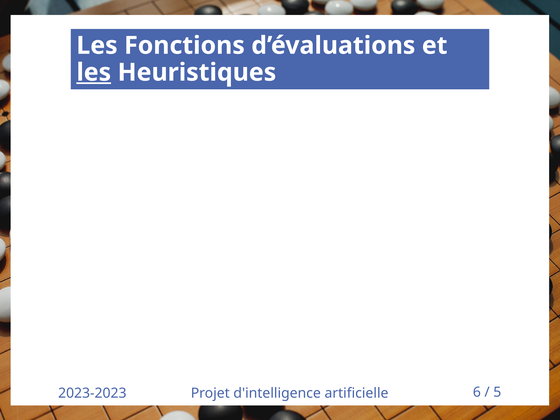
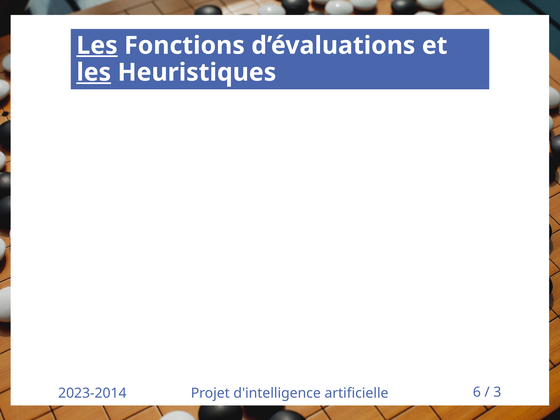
Les at (97, 46) underline: none -> present
2023-2023: 2023-2023 -> 2023-2014
5: 5 -> 3
